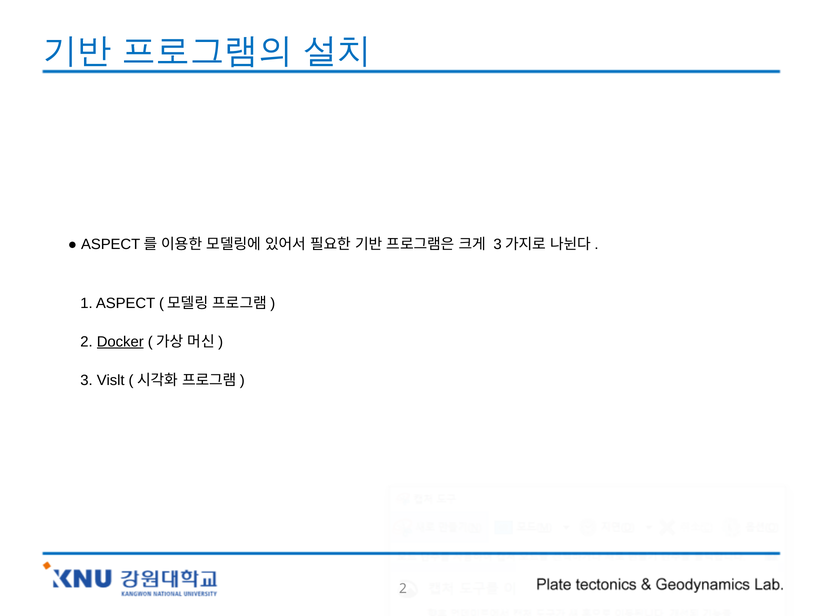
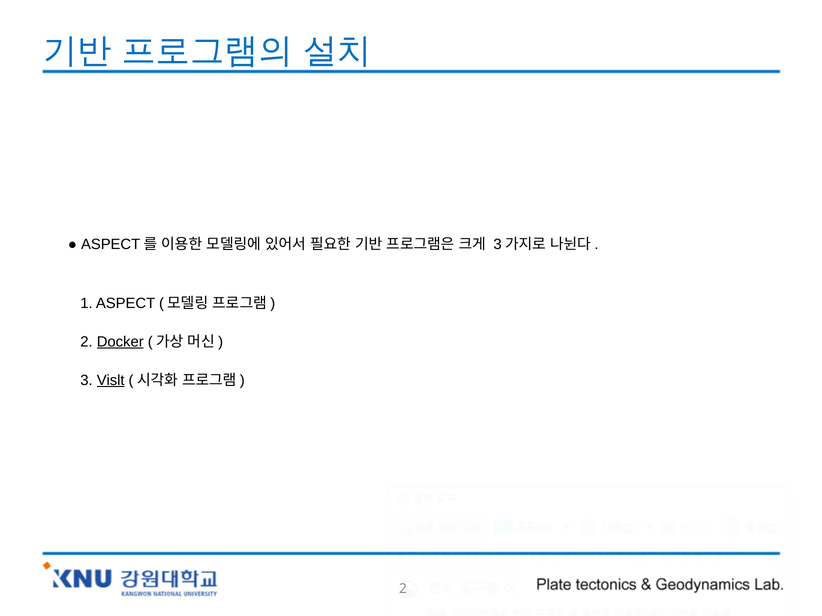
Vislt underline: none -> present
